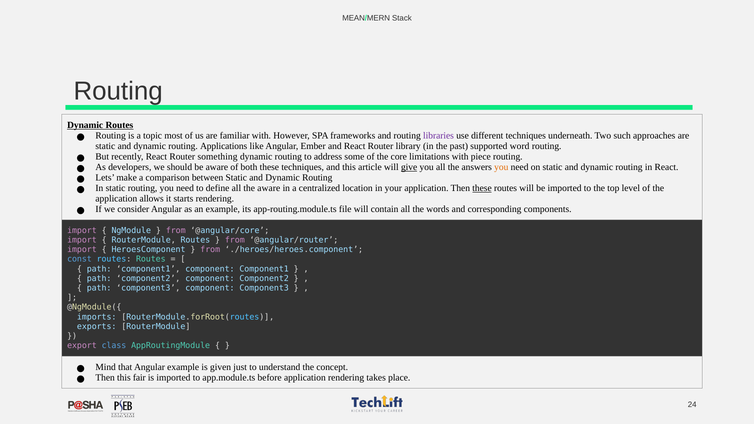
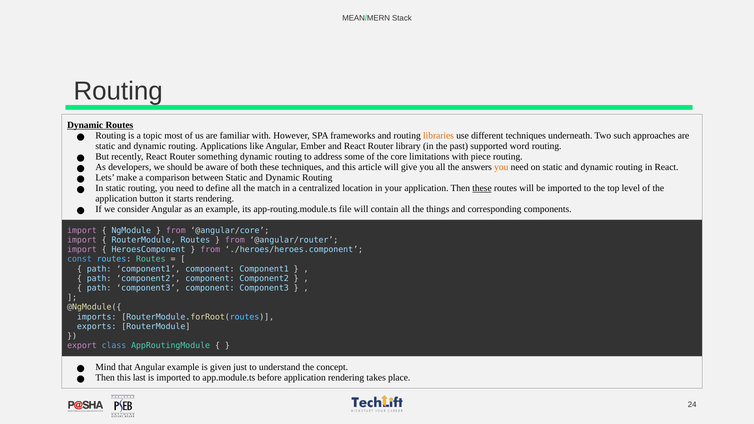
libraries colour: purple -> orange
give underline: present -> none
the aware: aware -> match
allows: allows -> button
words: words -> things
fair: fair -> last
